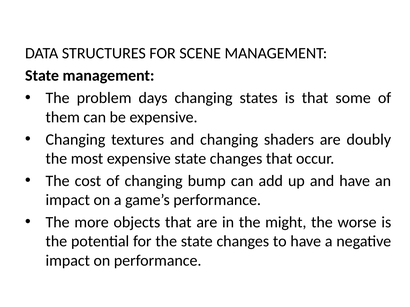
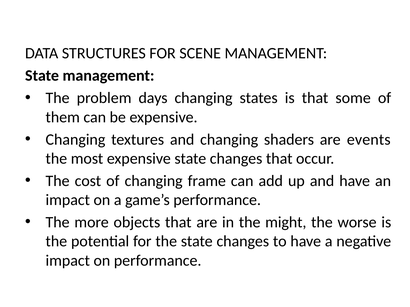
doubly: doubly -> events
bump: bump -> frame
